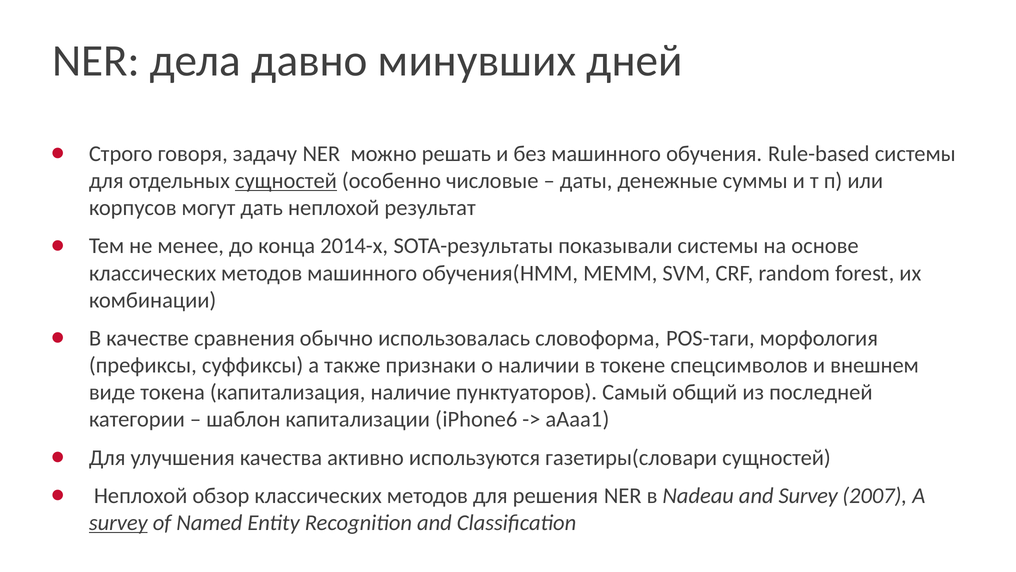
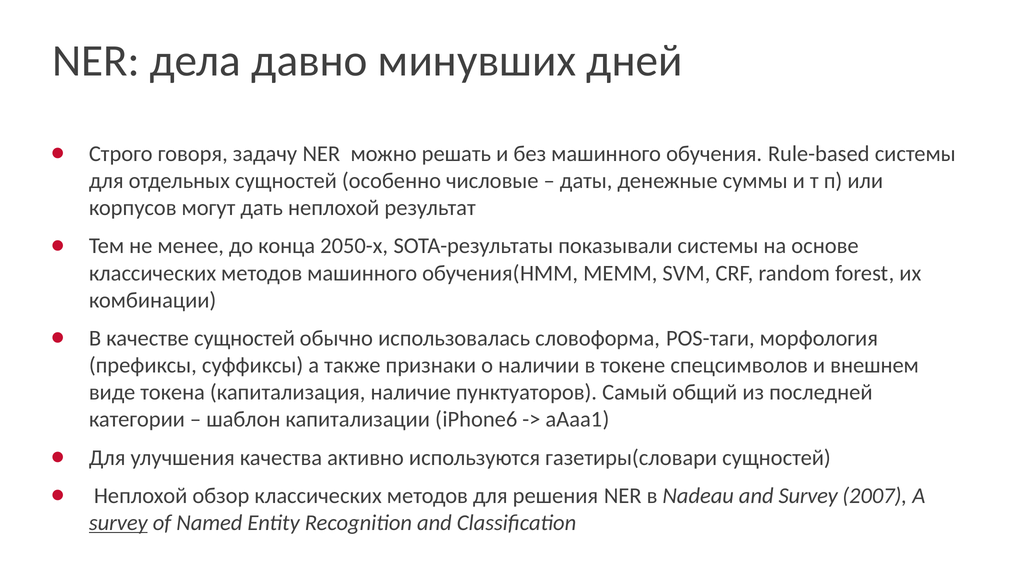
сущностей at (286, 181) underline: present -> none
2014-х: 2014-х -> 2050-х
качестве сравнения: сравнения -> сущностей
